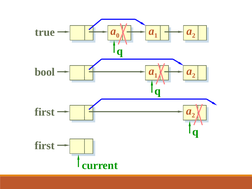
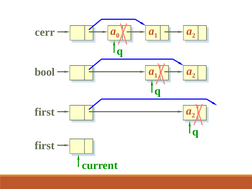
true: true -> cerr
